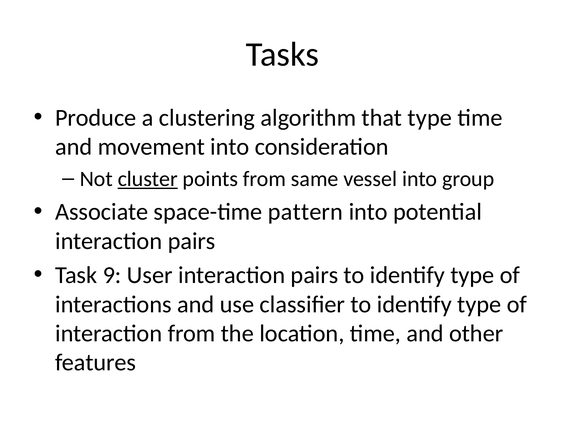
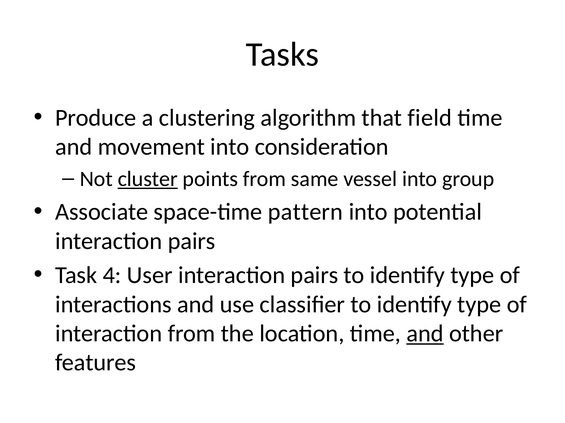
that type: type -> field
9: 9 -> 4
and at (425, 334) underline: none -> present
